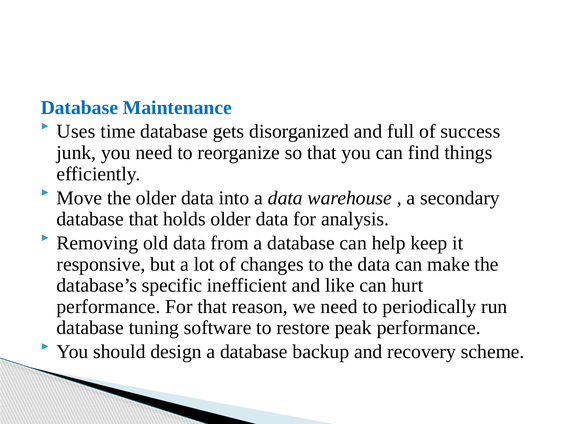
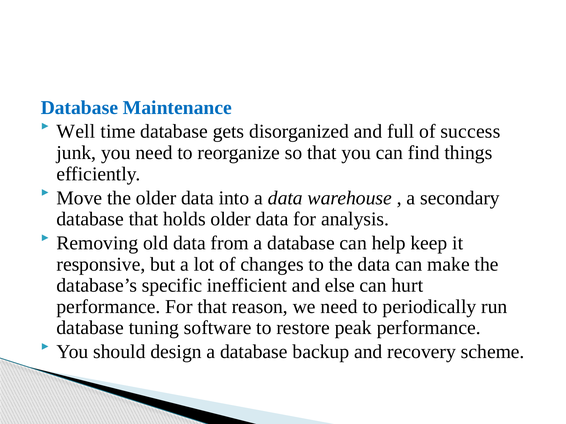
Uses: Uses -> Well
like: like -> else
